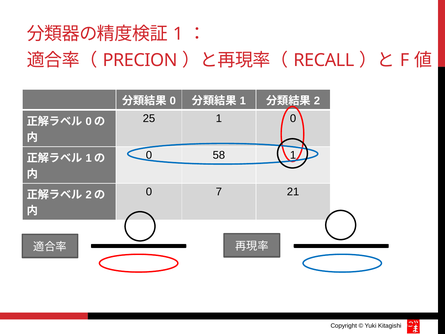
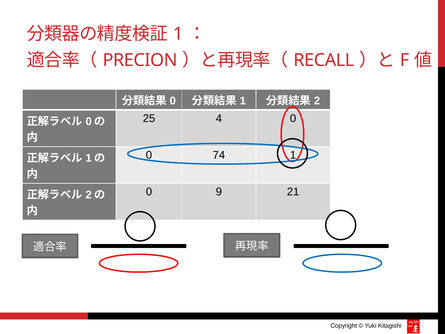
25 1: 1 -> 4
58: 58 -> 74
7: 7 -> 9
